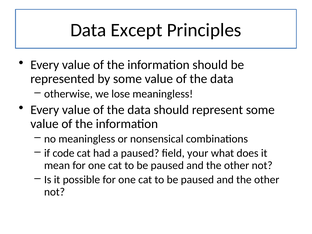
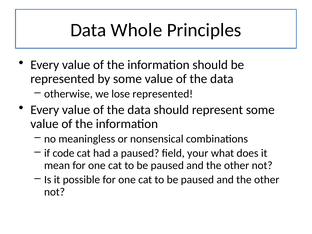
Except: Except -> Whole
lose meaningless: meaningless -> represented
